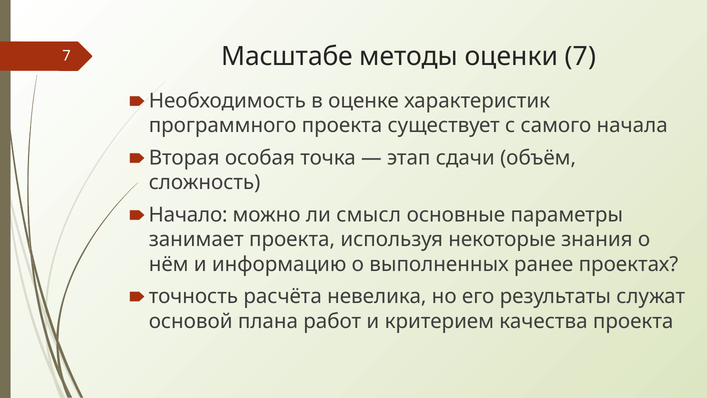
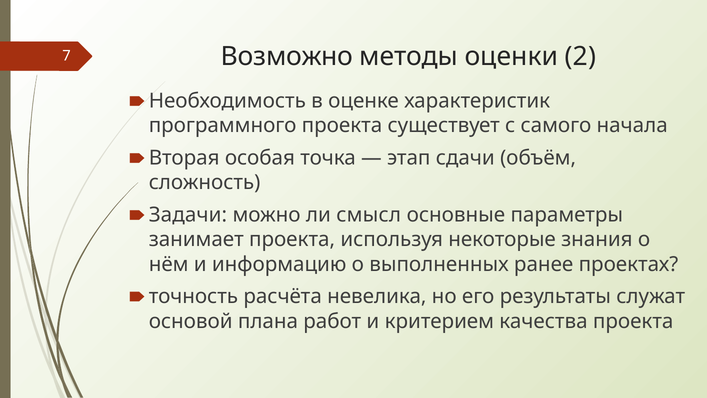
Масштабе: Масштабе -> Возможно
оценки 7: 7 -> 2
Начало: Начало -> Задачи
